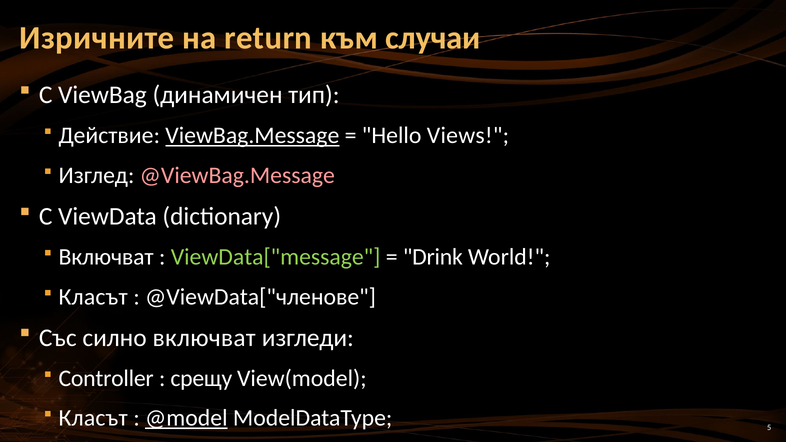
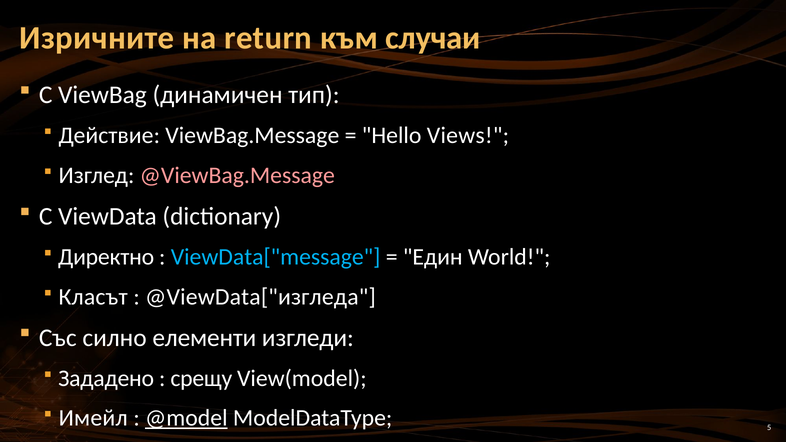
ViewBag.Message underline: present -> none
Включват at (106, 257): Включват -> Директно
ViewData["message colour: light green -> light blue
Drink: Drink -> Един
@ViewData["членове: @ViewData["членове -> @ViewData["изгледа
силно включват: включват -> елементи
Controller: Controller -> Зададено
Класът at (93, 418): Класът -> Имейл
